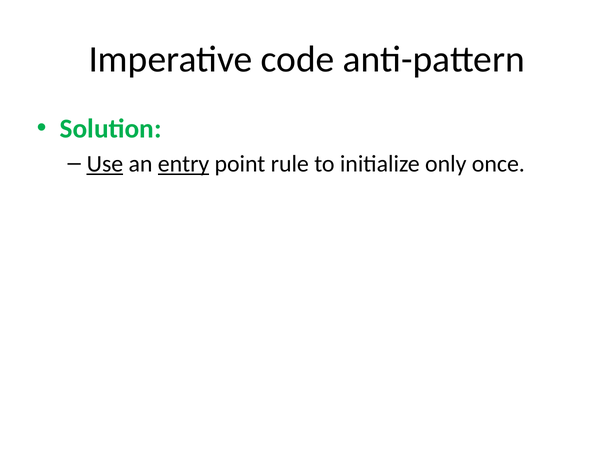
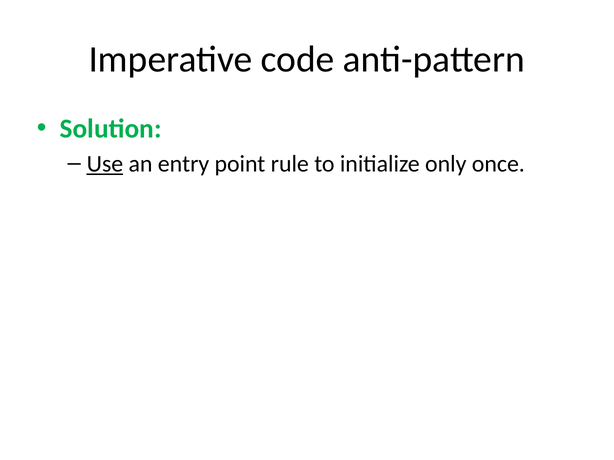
entry underline: present -> none
